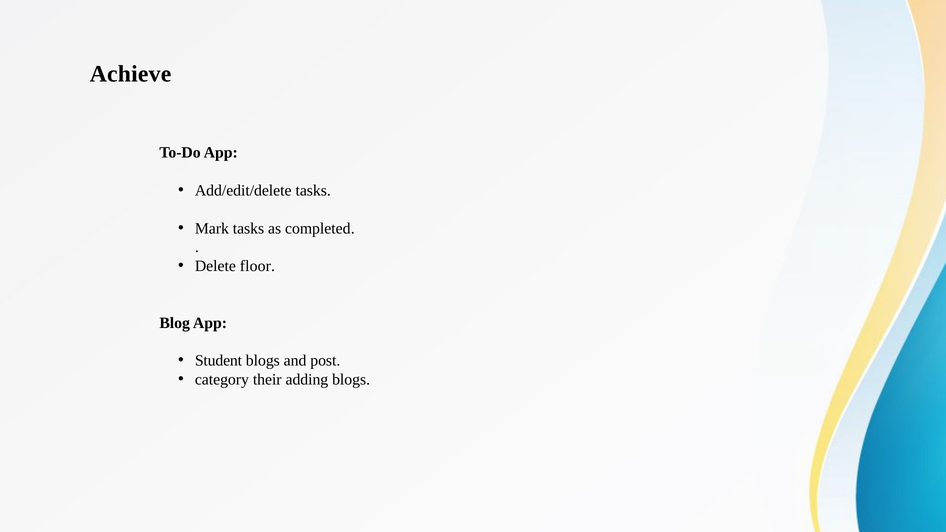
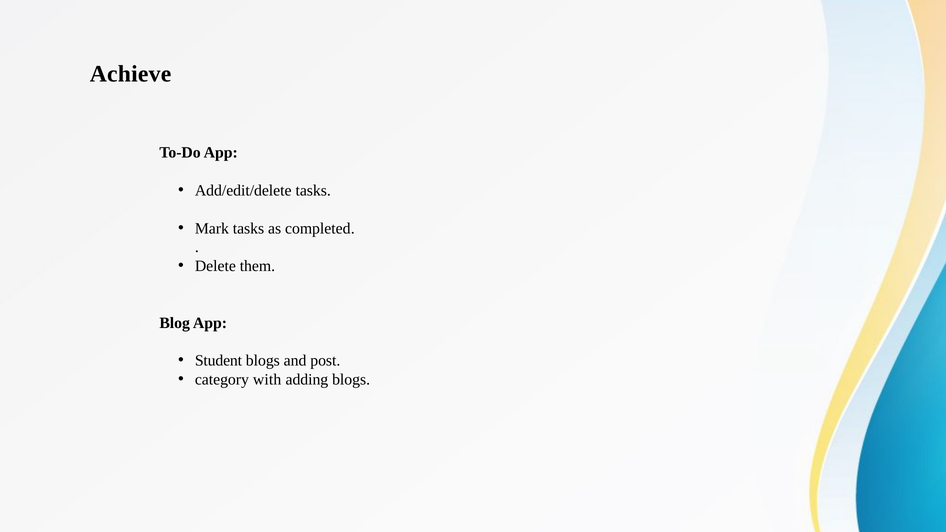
floor: floor -> them
their: their -> with
